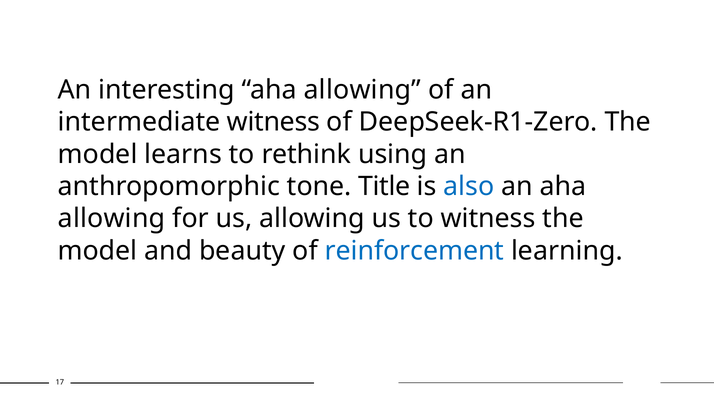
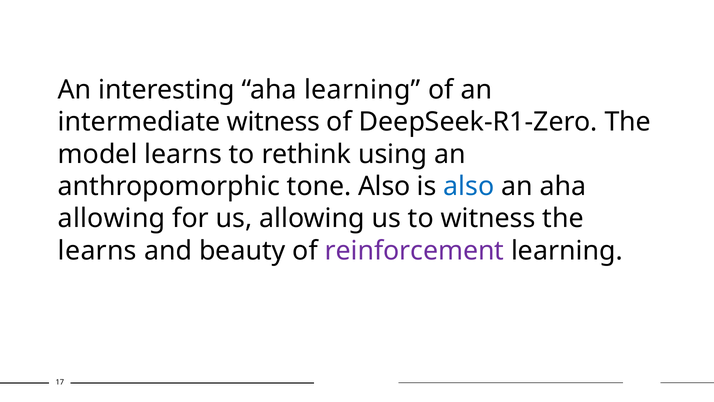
interesting aha allowing: allowing -> learning
tone Title: Title -> Also
model at (98, 251): model -> learns
reinforcement colour: blue -> purple
